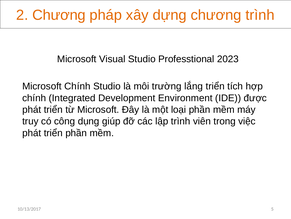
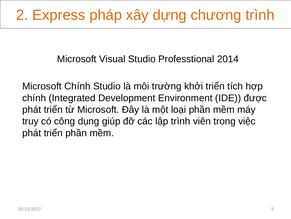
2 Chương: Chương -> Express
2023: 2023 -> 2014
lắng: lắng -> khởi
